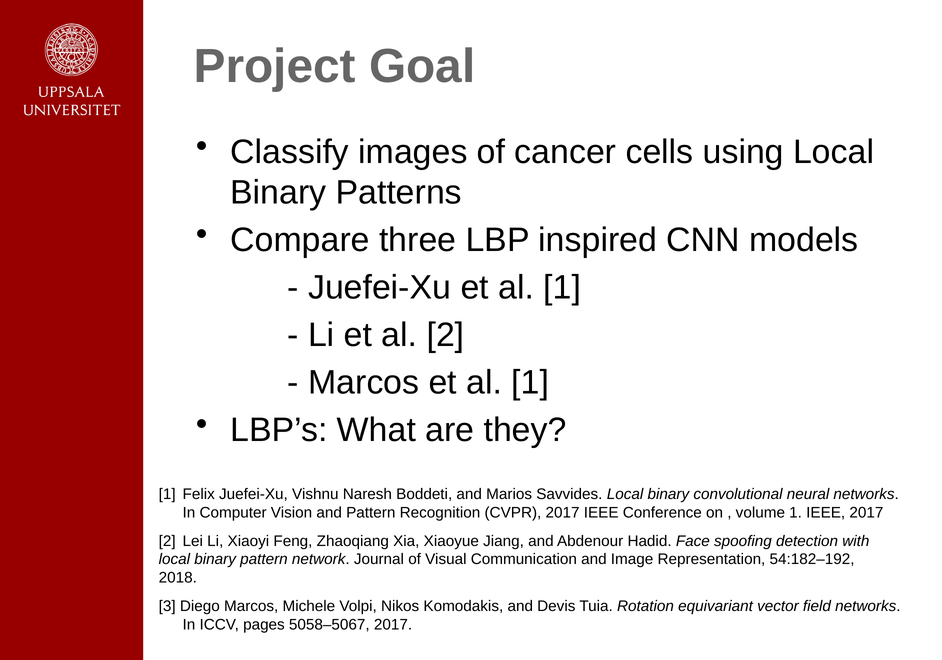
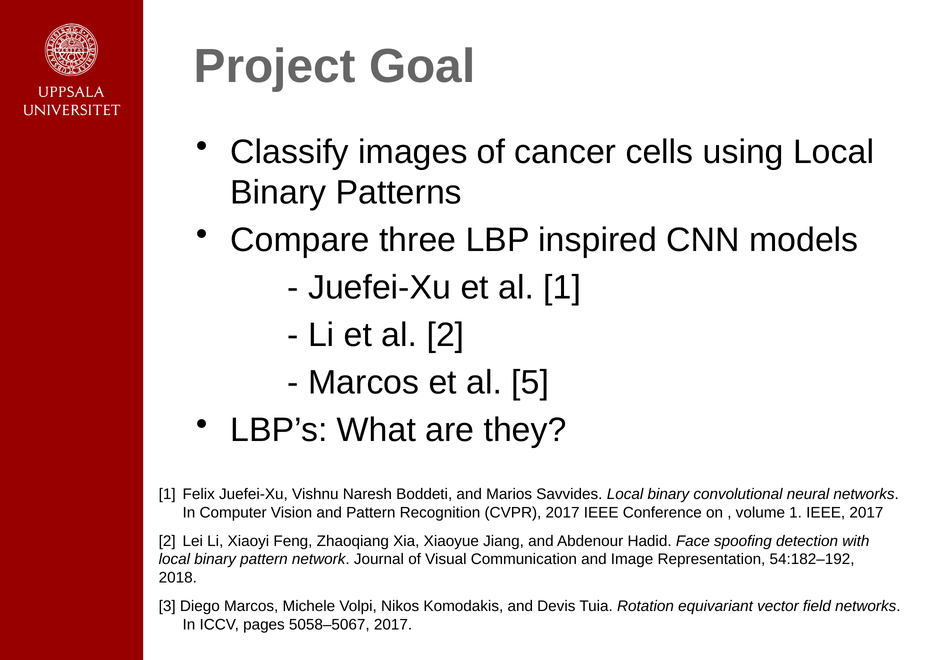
Marcos et al 1: 1 -> 5
